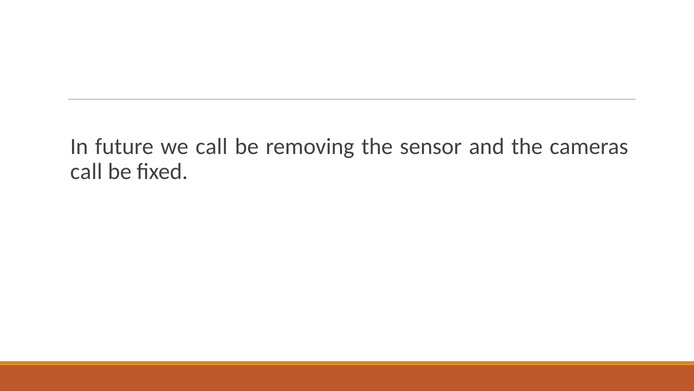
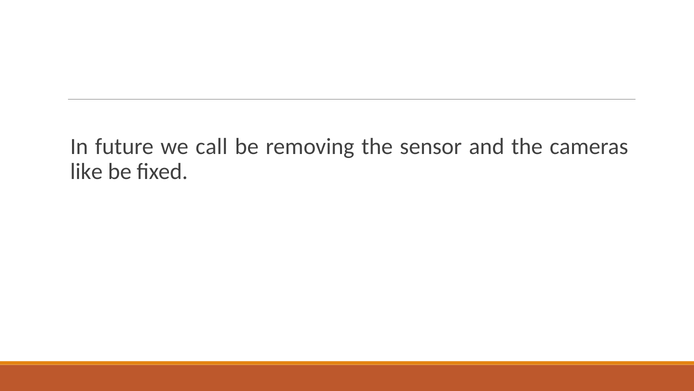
call at (86, 171): call -> like
